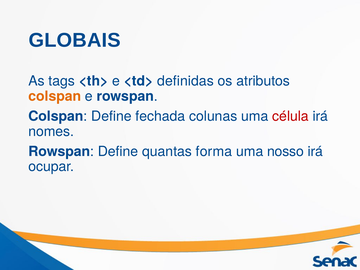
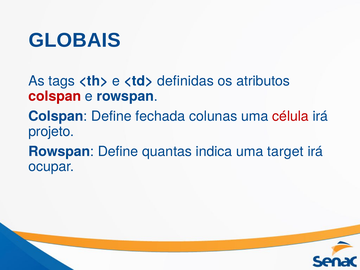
colspan at (55, 96) colour: orange -> red
nomes: nomes -> projeto
forma: forma -> indica
nosso: nosso -> target
